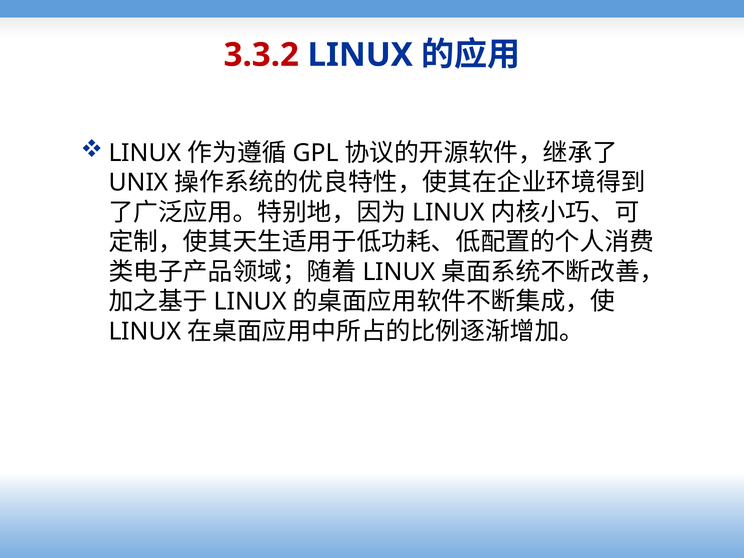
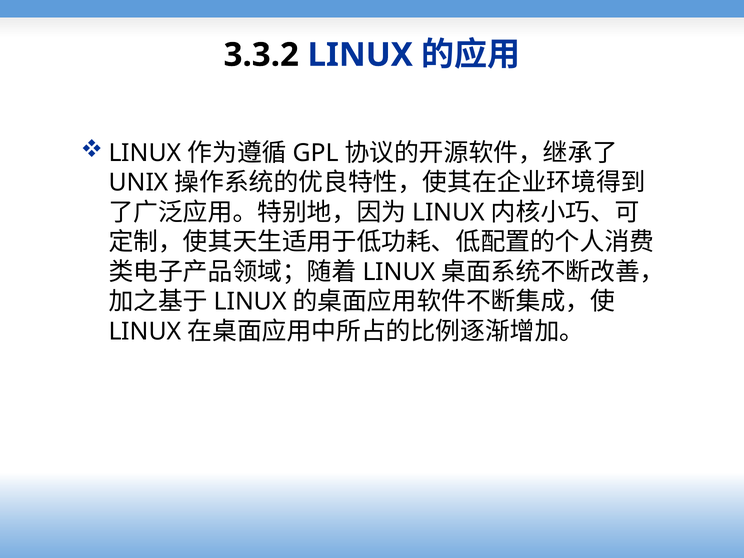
3.3.2 colour: red -> black
